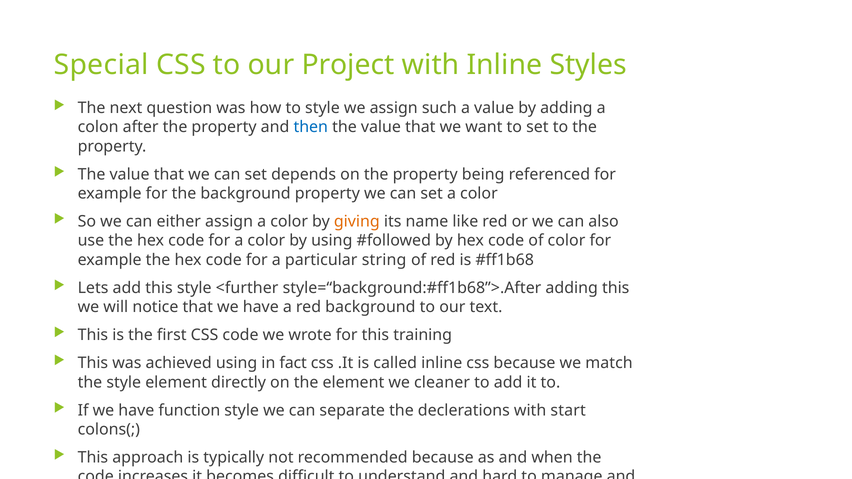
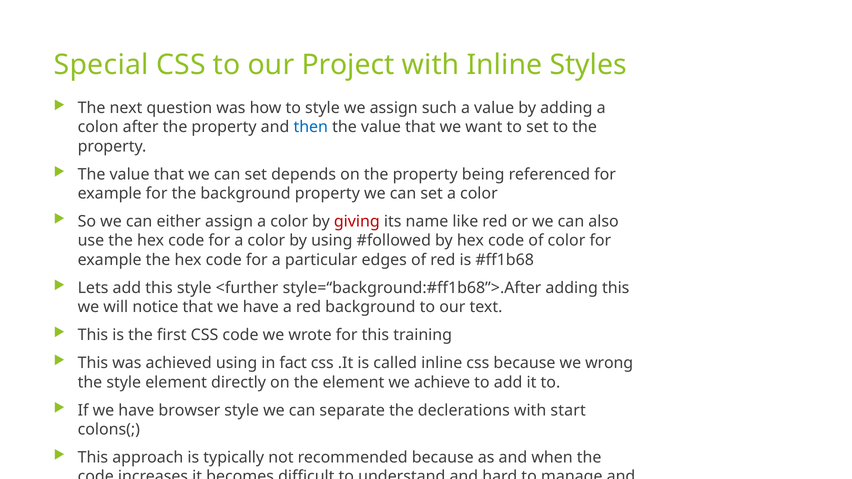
giving colour: orange -> red
string: string -> edges
match: match -> wrong
cleaner: cleaner -> achieve
function: function -> browser
